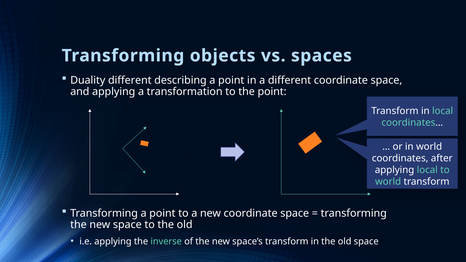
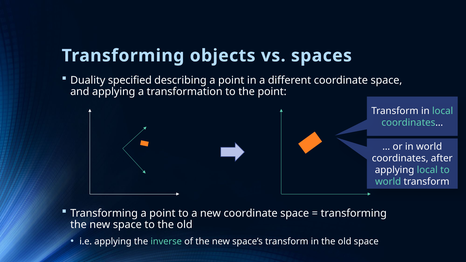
Duality different: different -> specified
